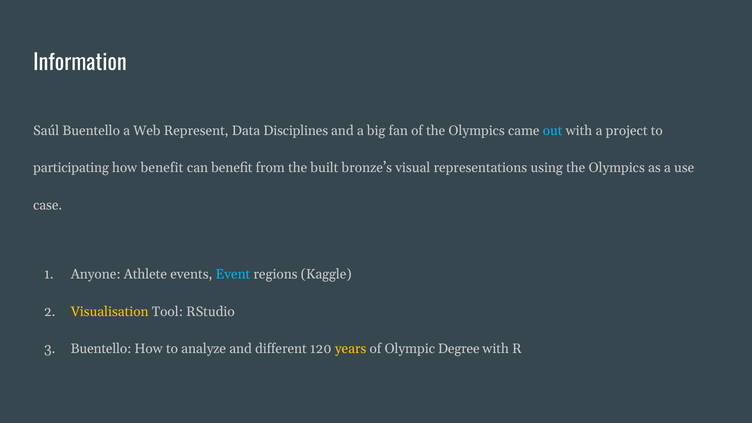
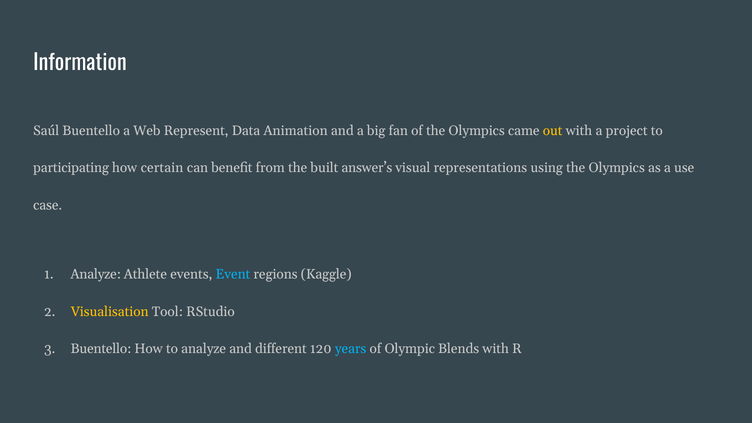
Disciplines: Disciplines -> Animation
out colour: light blue -> yellow
how benefit: benefit -> certain
bronze’s: bronze’s -> answer’s
Anyone at (96, 274): Anyone -> Analyze
years colour: yellow -> light blue
Degree: Degree -> Blends
